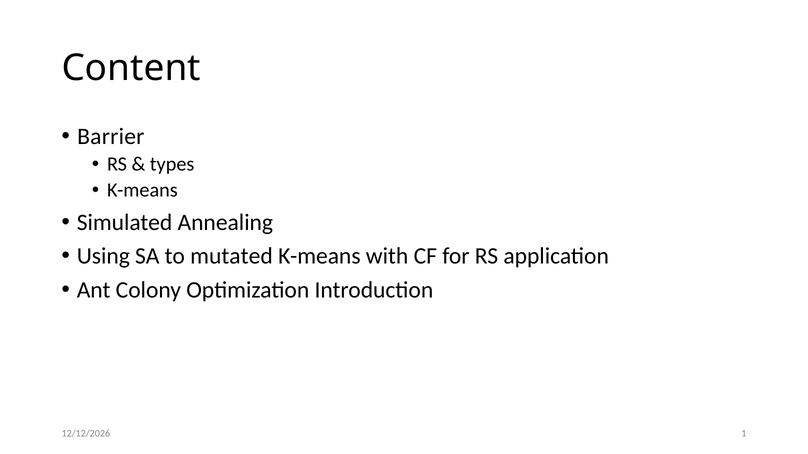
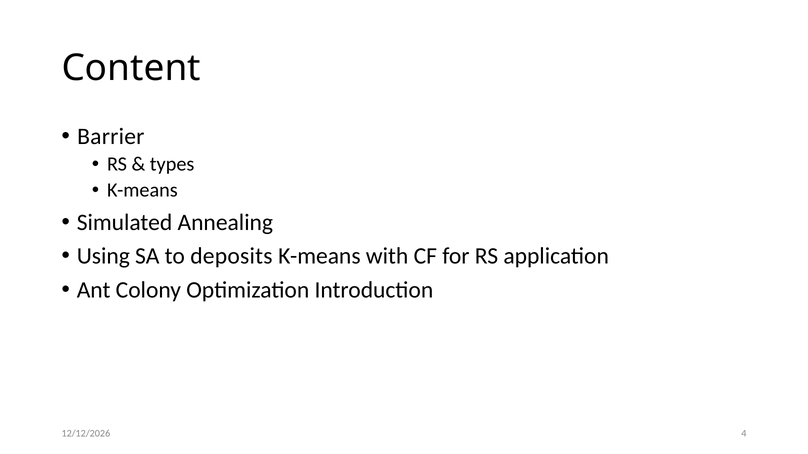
mutated: mutated -> deposits
1: 1 -> 4
